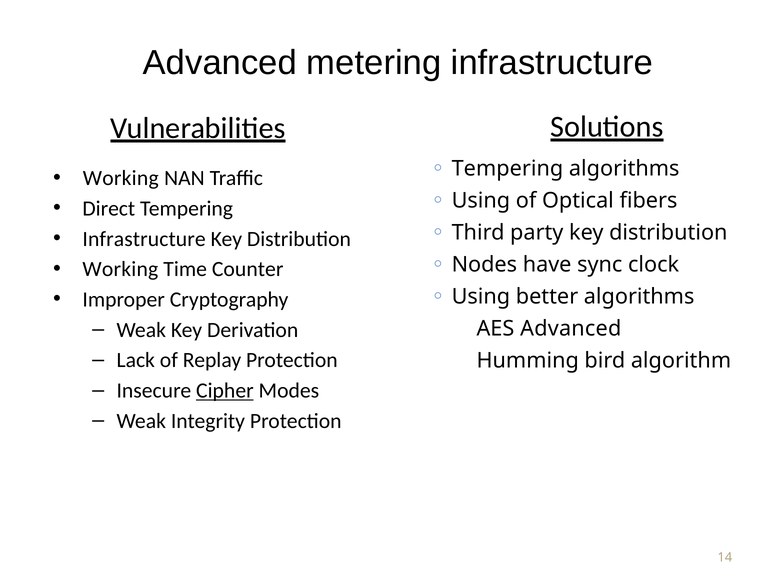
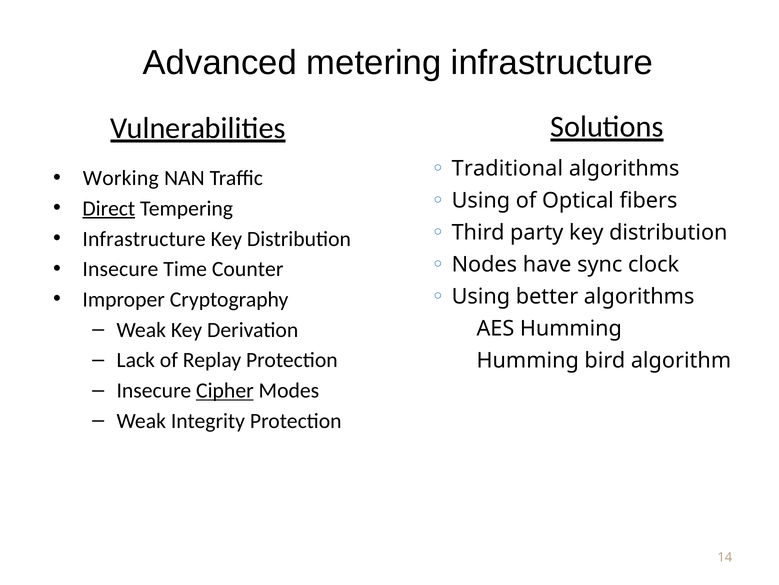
Tempering at (507, 169): Tempering -> Traditional
Direct underline: none -> present
Working at (120, 269): Working -> Insecure
AES Advanced: Advanced -> Humming
